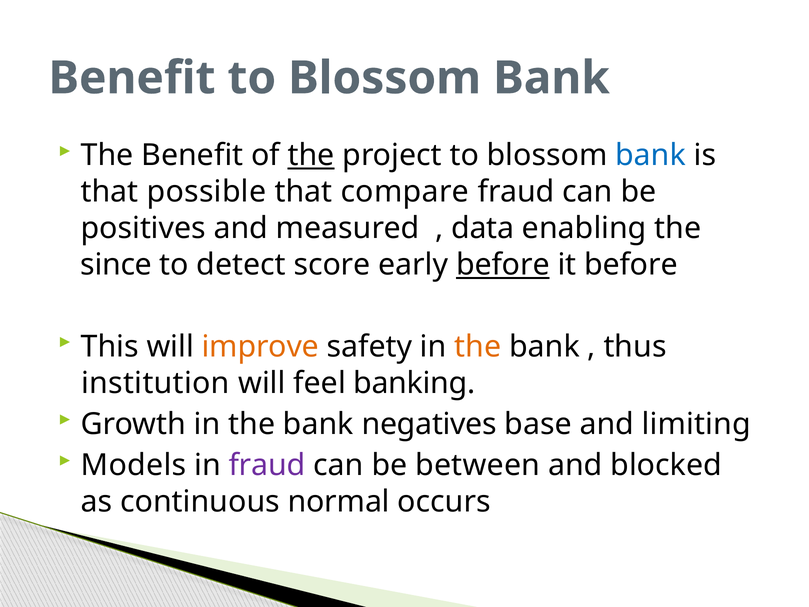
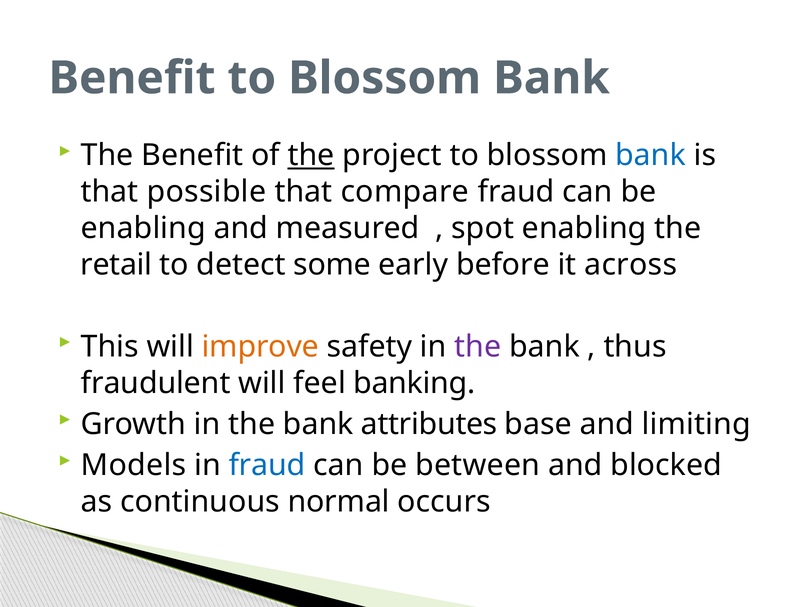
positives at (143, 228): positives -> enabling
data: data -> spot
since: since -> retail
score: score -> some
before at (503, 265) underline: present -> none
it before: before -> across
the at (478, 347) colour: orange -> purple
institution: institution -> fraudulent
negatives: negatives -> attributes
fraud at (267, 465) colour: purple -> blue
